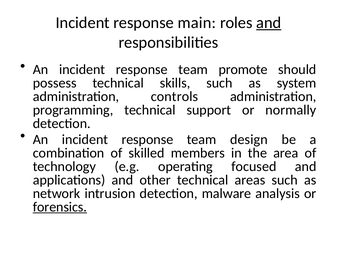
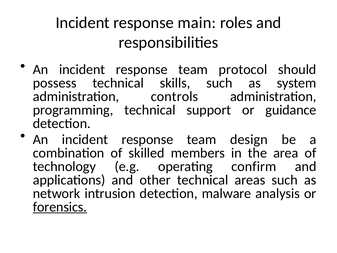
and at (269, 23) underline: present -> none
promote: promote -> protocol
normally: normally -> guidance
focused: focused -> confirm
